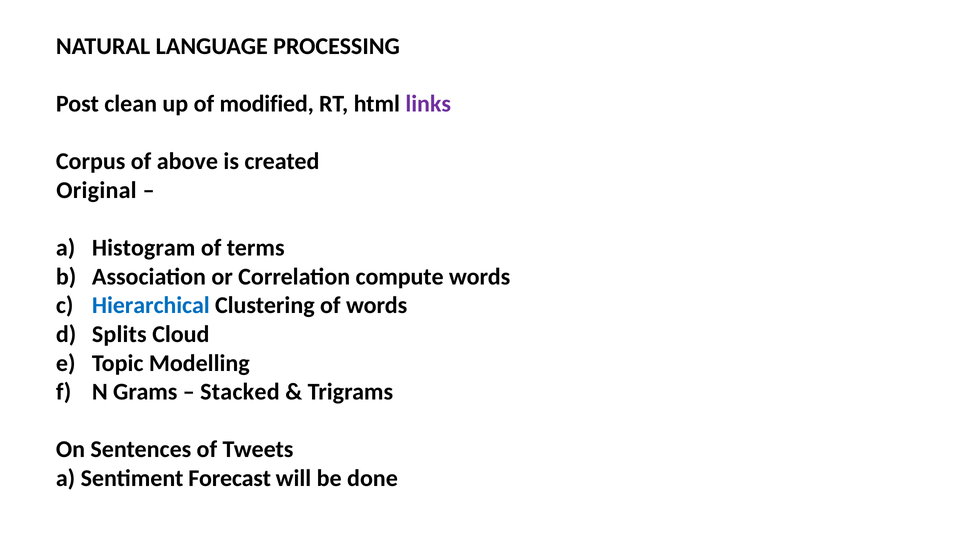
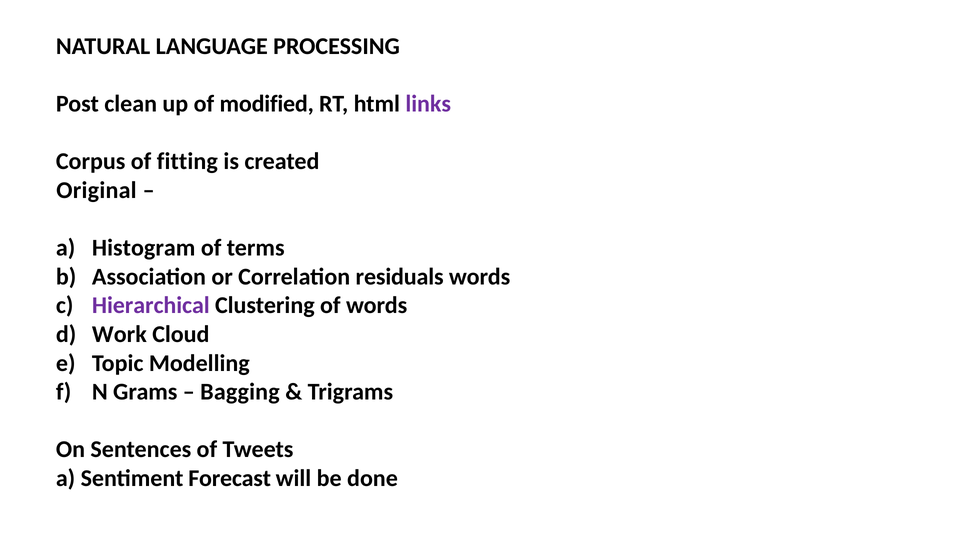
above: above -> fitting
compute: compute -> residuals
Hierarchical colour: blue -> purple
Splits: Splits -> Work
Stacked: Stacked -> Bagging
